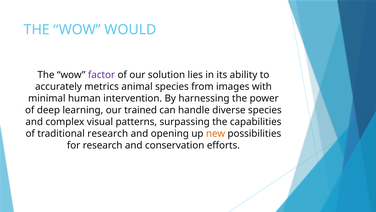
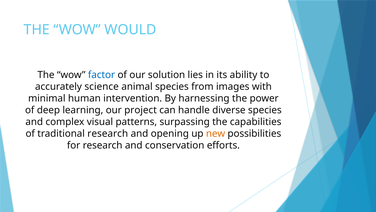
factor colour: purple -> blue
metrics: metrics -> science
trained: trained -> project
